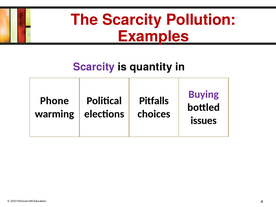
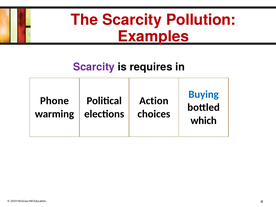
quantity: quantity -> requires
Buying colour: purple -> blue
Pitfalls: Pitfalls -> Action
issues: issues -> which
